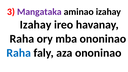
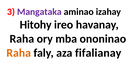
Izahay at (36, 25): Izahay -> Hitohy
Raha at (19, 53) colour: blue -> orange
aza ononinao: ononinao -> fifalianay
